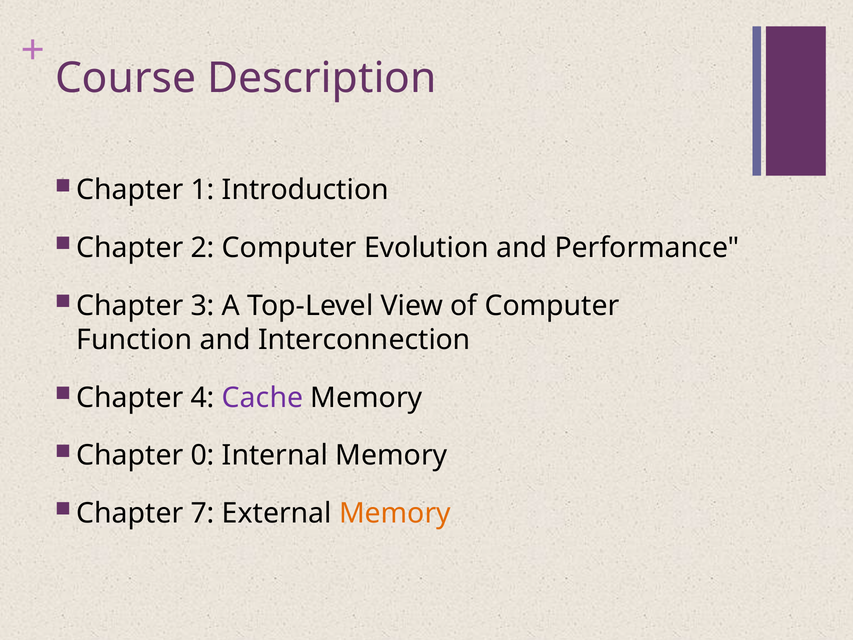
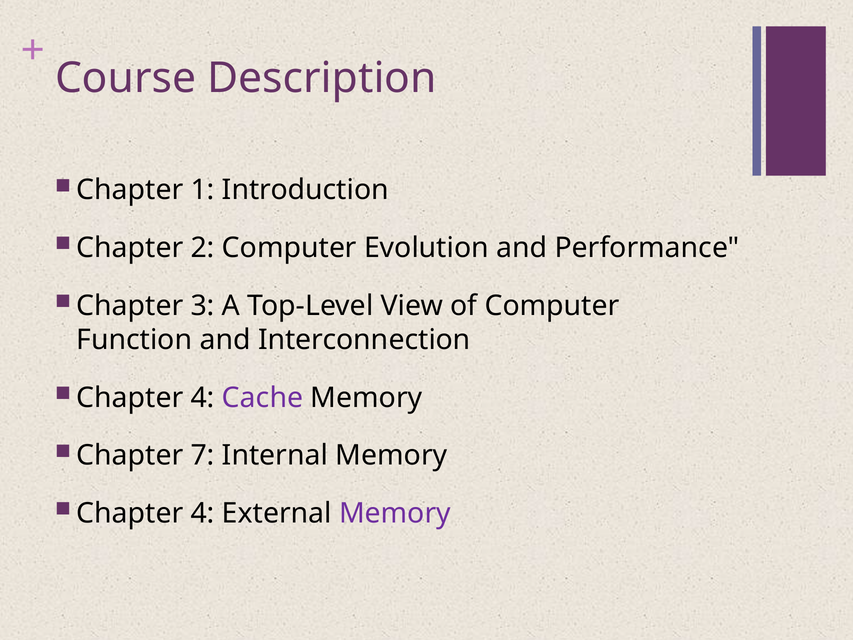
0: 0 -> 7
7 at (203, 513): 7 -> 4
Memory at (395, 513) colour: orange -> purple
